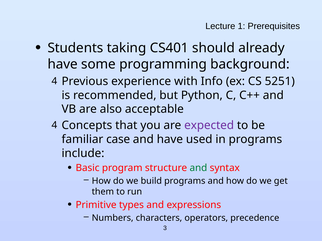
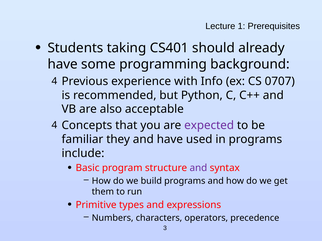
5251: 5251 -> 0707
case: case -> they
and at (198, 168) colour: green -> purple
